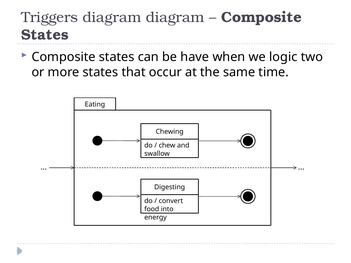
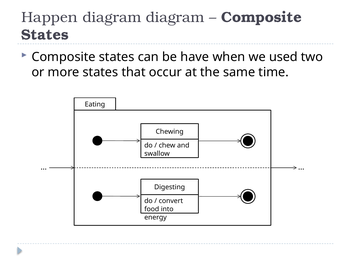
Triggers: Triggers -> Happen
logic: logic -> used
